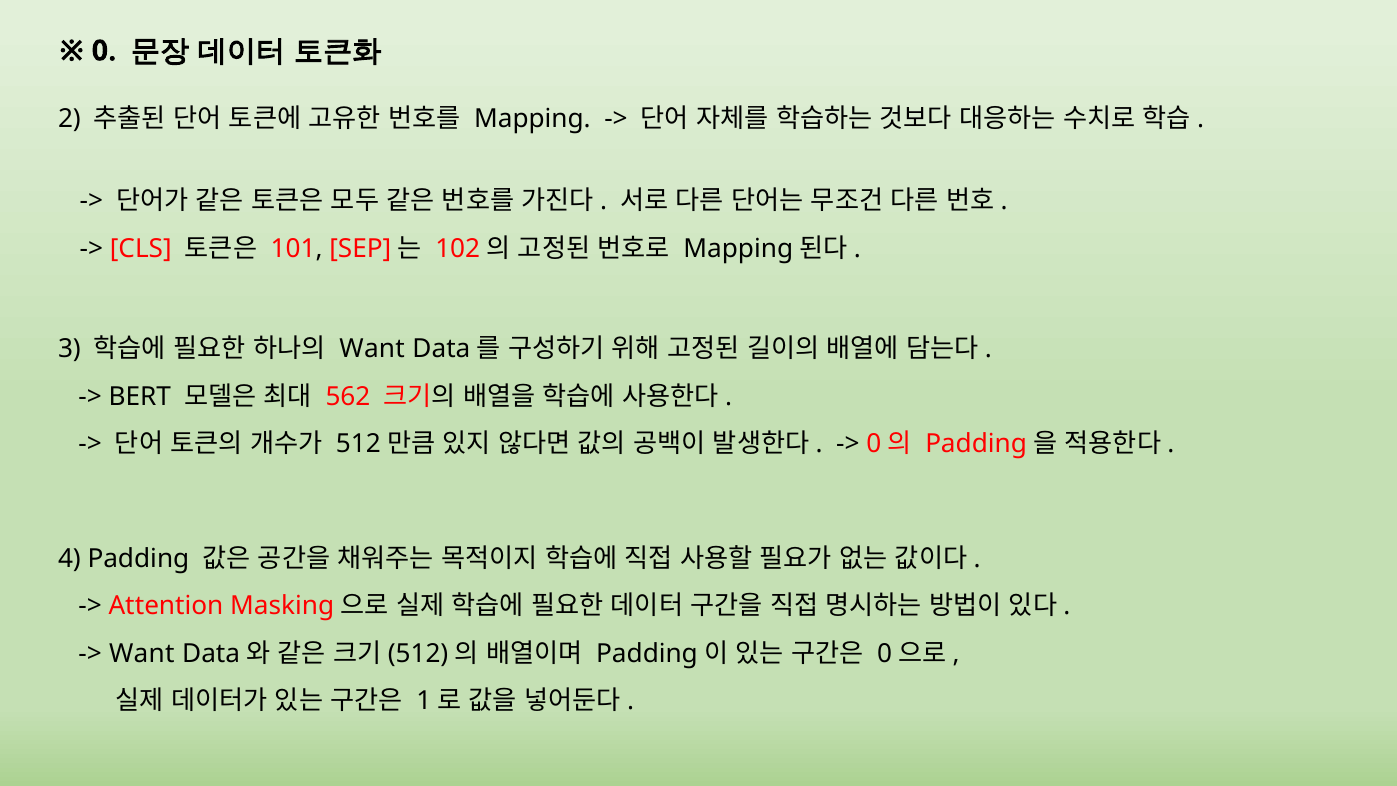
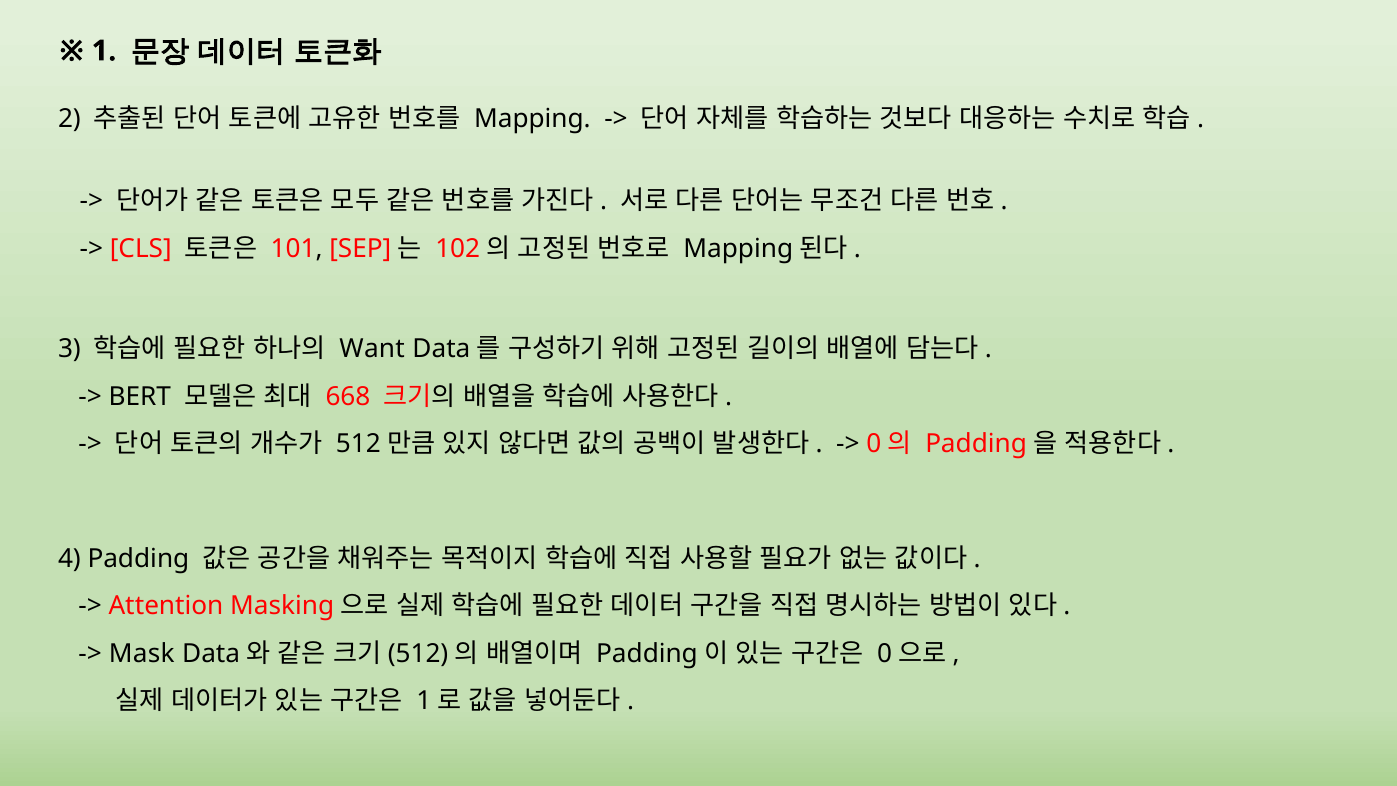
0: 0 -> 1
562: 562 -> 668
Want at (142, 653): Want -> Mask
